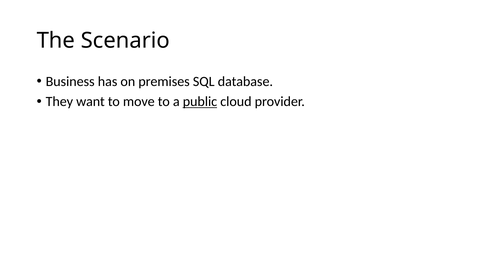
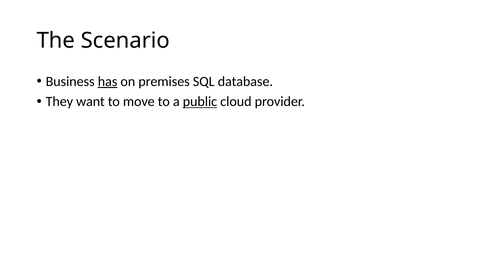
has underline: none -> present
